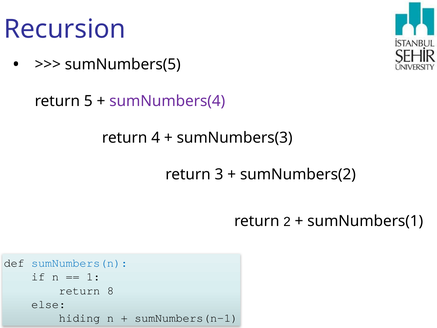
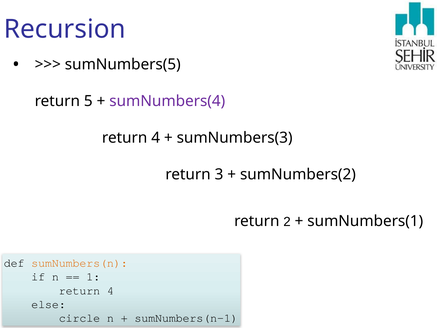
sumNumbers(n colour: blue -> orange
8 at (111, 290): 8 -> 4
hiding: hiding -> circle
